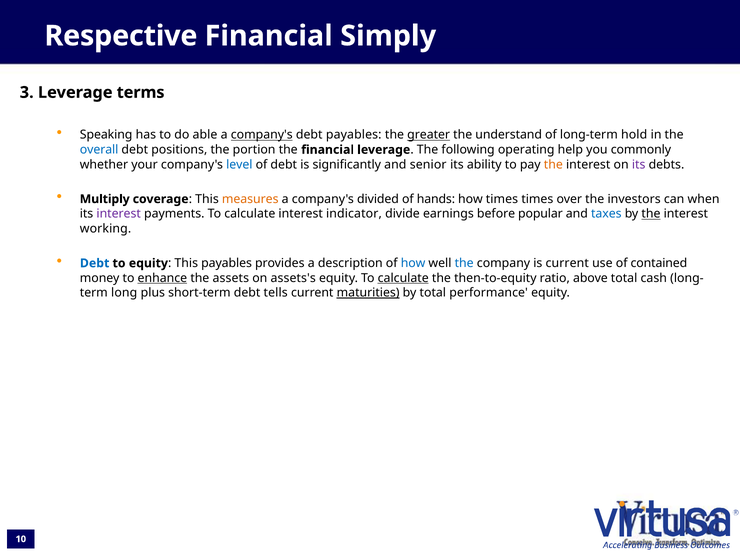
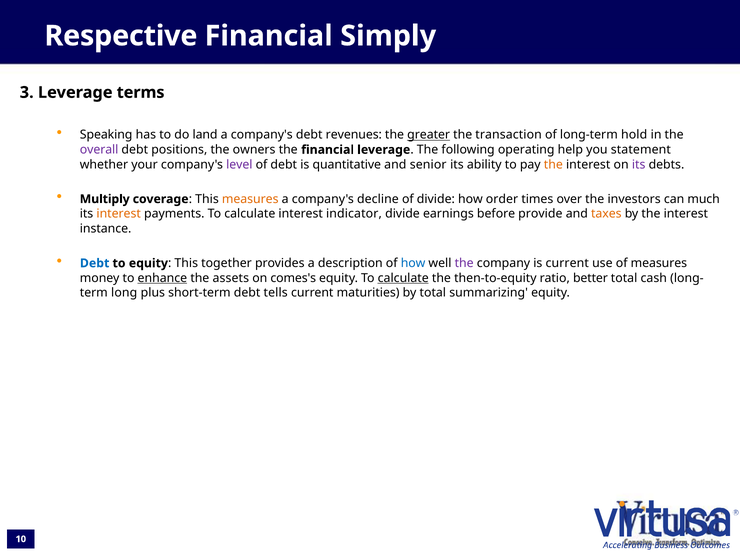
able: able -> land
company's at (262, 135) underline: present -> none
debt payables: payables -> revenues
understand: understand -> transaction
overall colour: blue -> purple
portion: portion -> owners
commonly: commonly -> statement
level colour: blue -> purple
significantly: significantly -> quantitative
divided: divided -> decline
of hands: hands -> divide
how times: times -> order
when: when -> much
interest at (119, 214) colour: purple -> orange
popular: popular -> provide
taxes colour: blue -> orange
the at (651, 214) underline: present -> none
working: working -> instance
This payables: payables -> together
the at (464, 263) colour: blue -> purple
of contained: contained -> measures
assets's: assets's -> comes's
above: above -> better
maturities underline: present -> none
performance: performance -> summarizing
